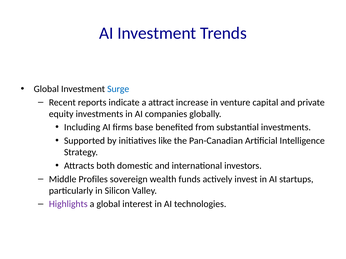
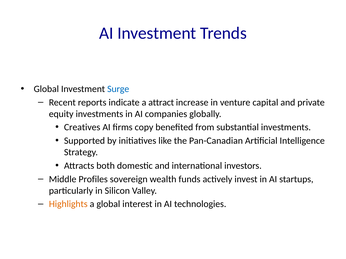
Including: Including -> Creatives
base: base -> copy
Highlights colour: purple -> orange
